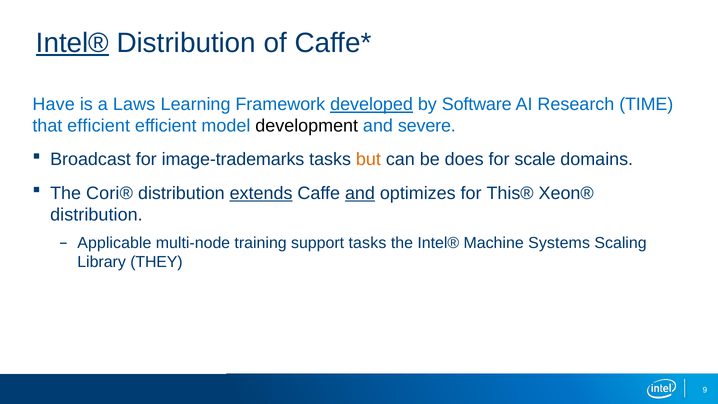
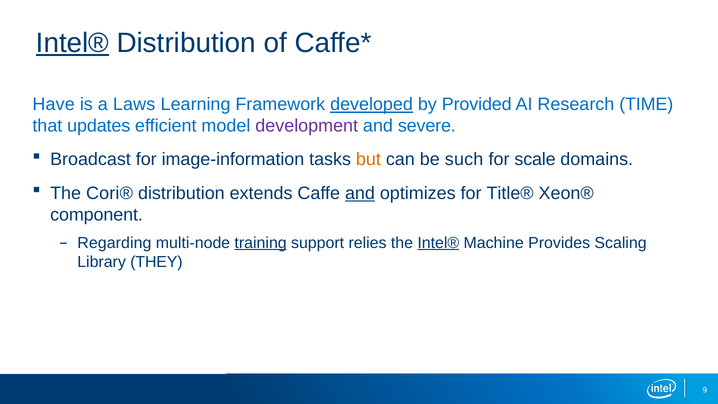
Software: Software -> Provided
that efficient: efficient -> updates
development colour: black -> purple
image-trademarks: image-trademarks -> image-information
does: does -> such
extends underline: present -> none
This®: This® -> Title®
distribution at (96, 215): distribution -> component
Applicable: Applicable -> Regarding
training underline: none -> present
support tasks: tasks -> relies
Intel® at (438, 243) underline: none -> present
Systems: Systems -> Provides
